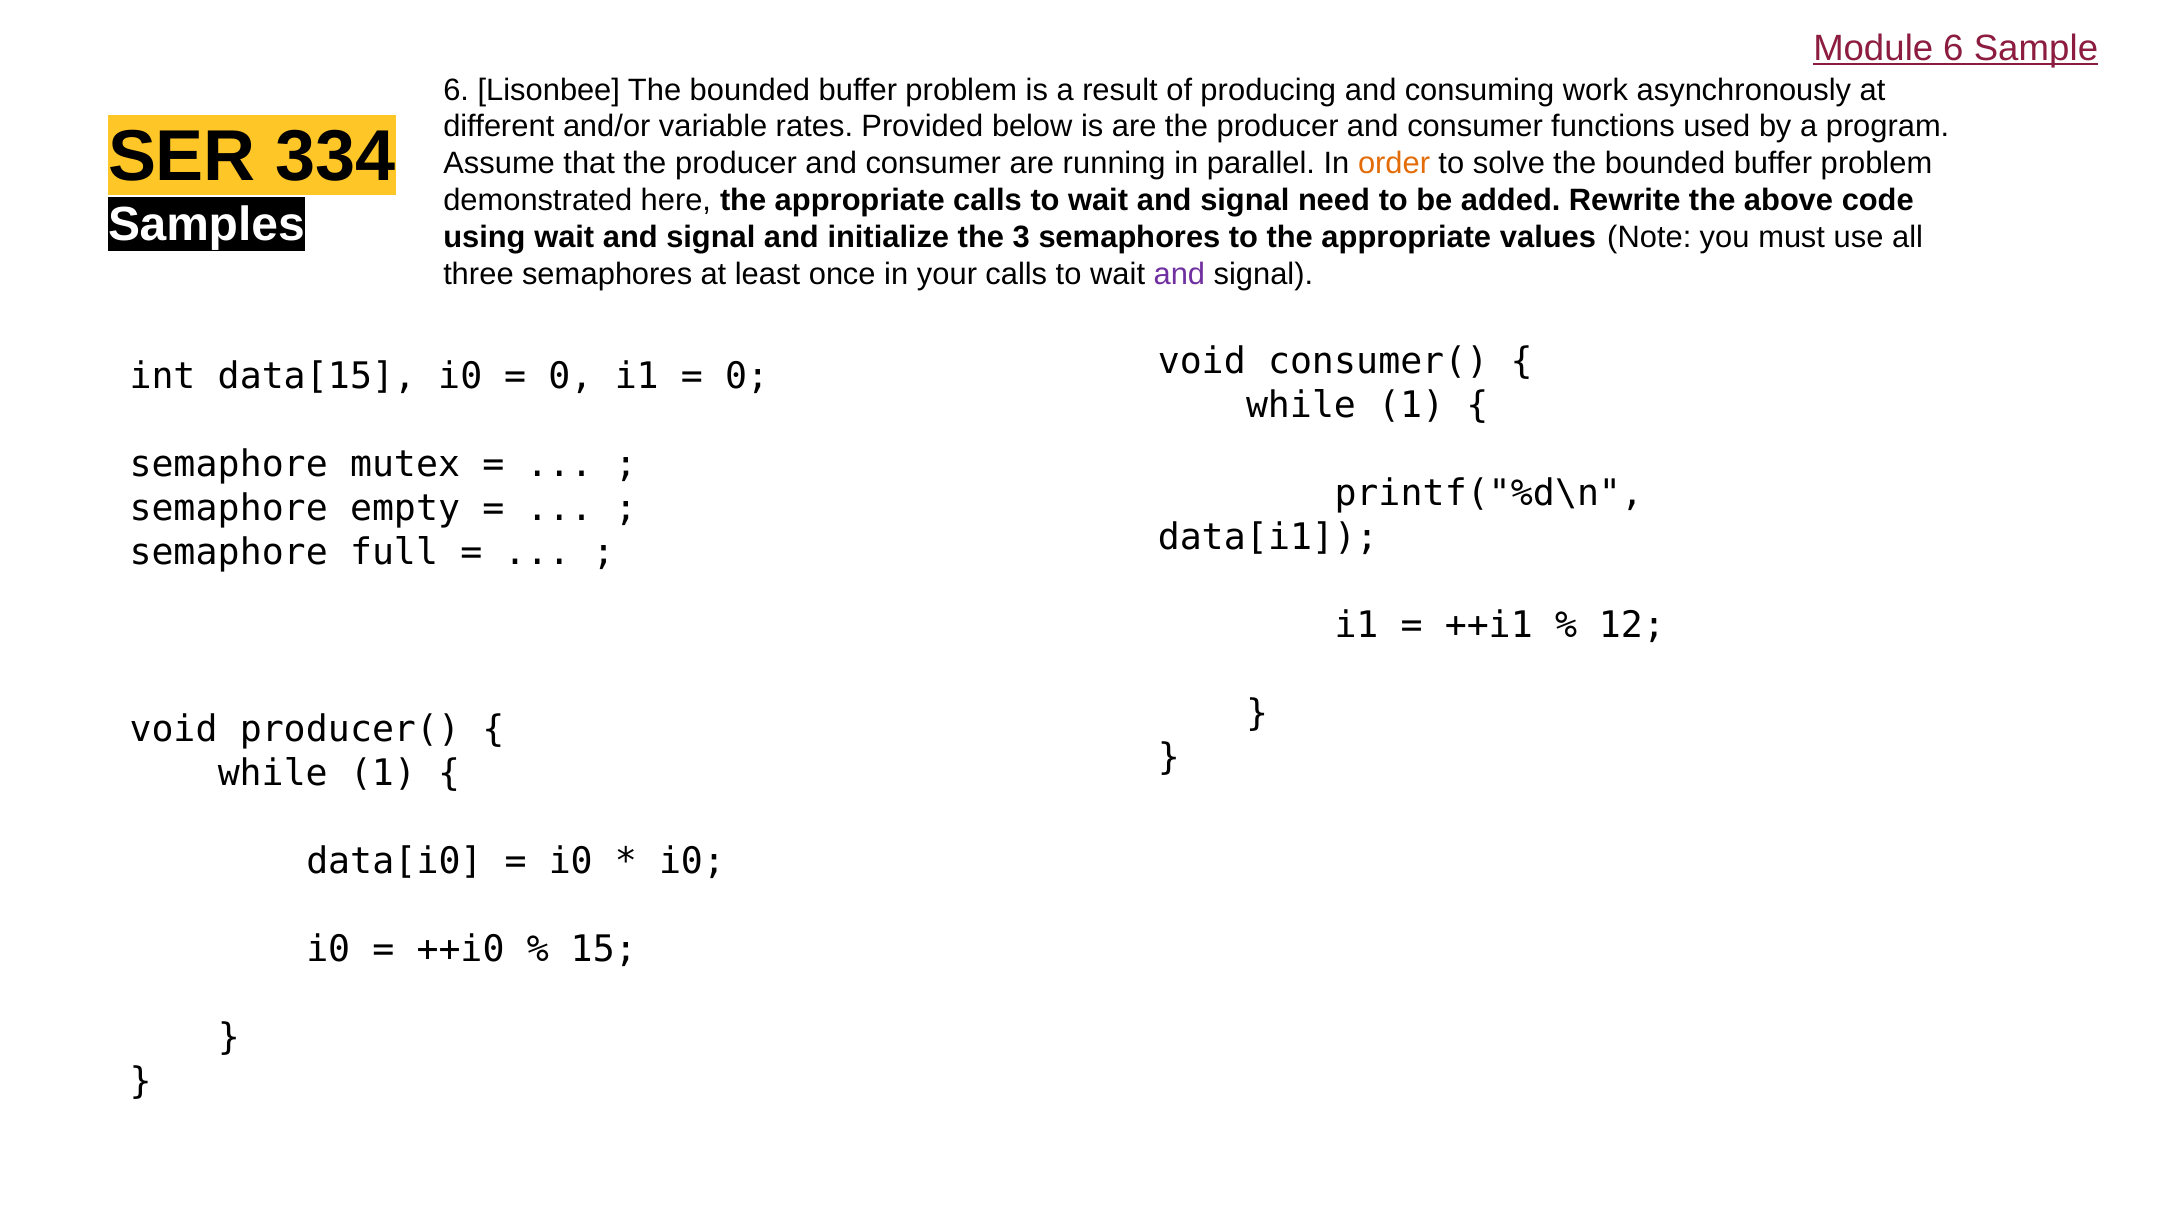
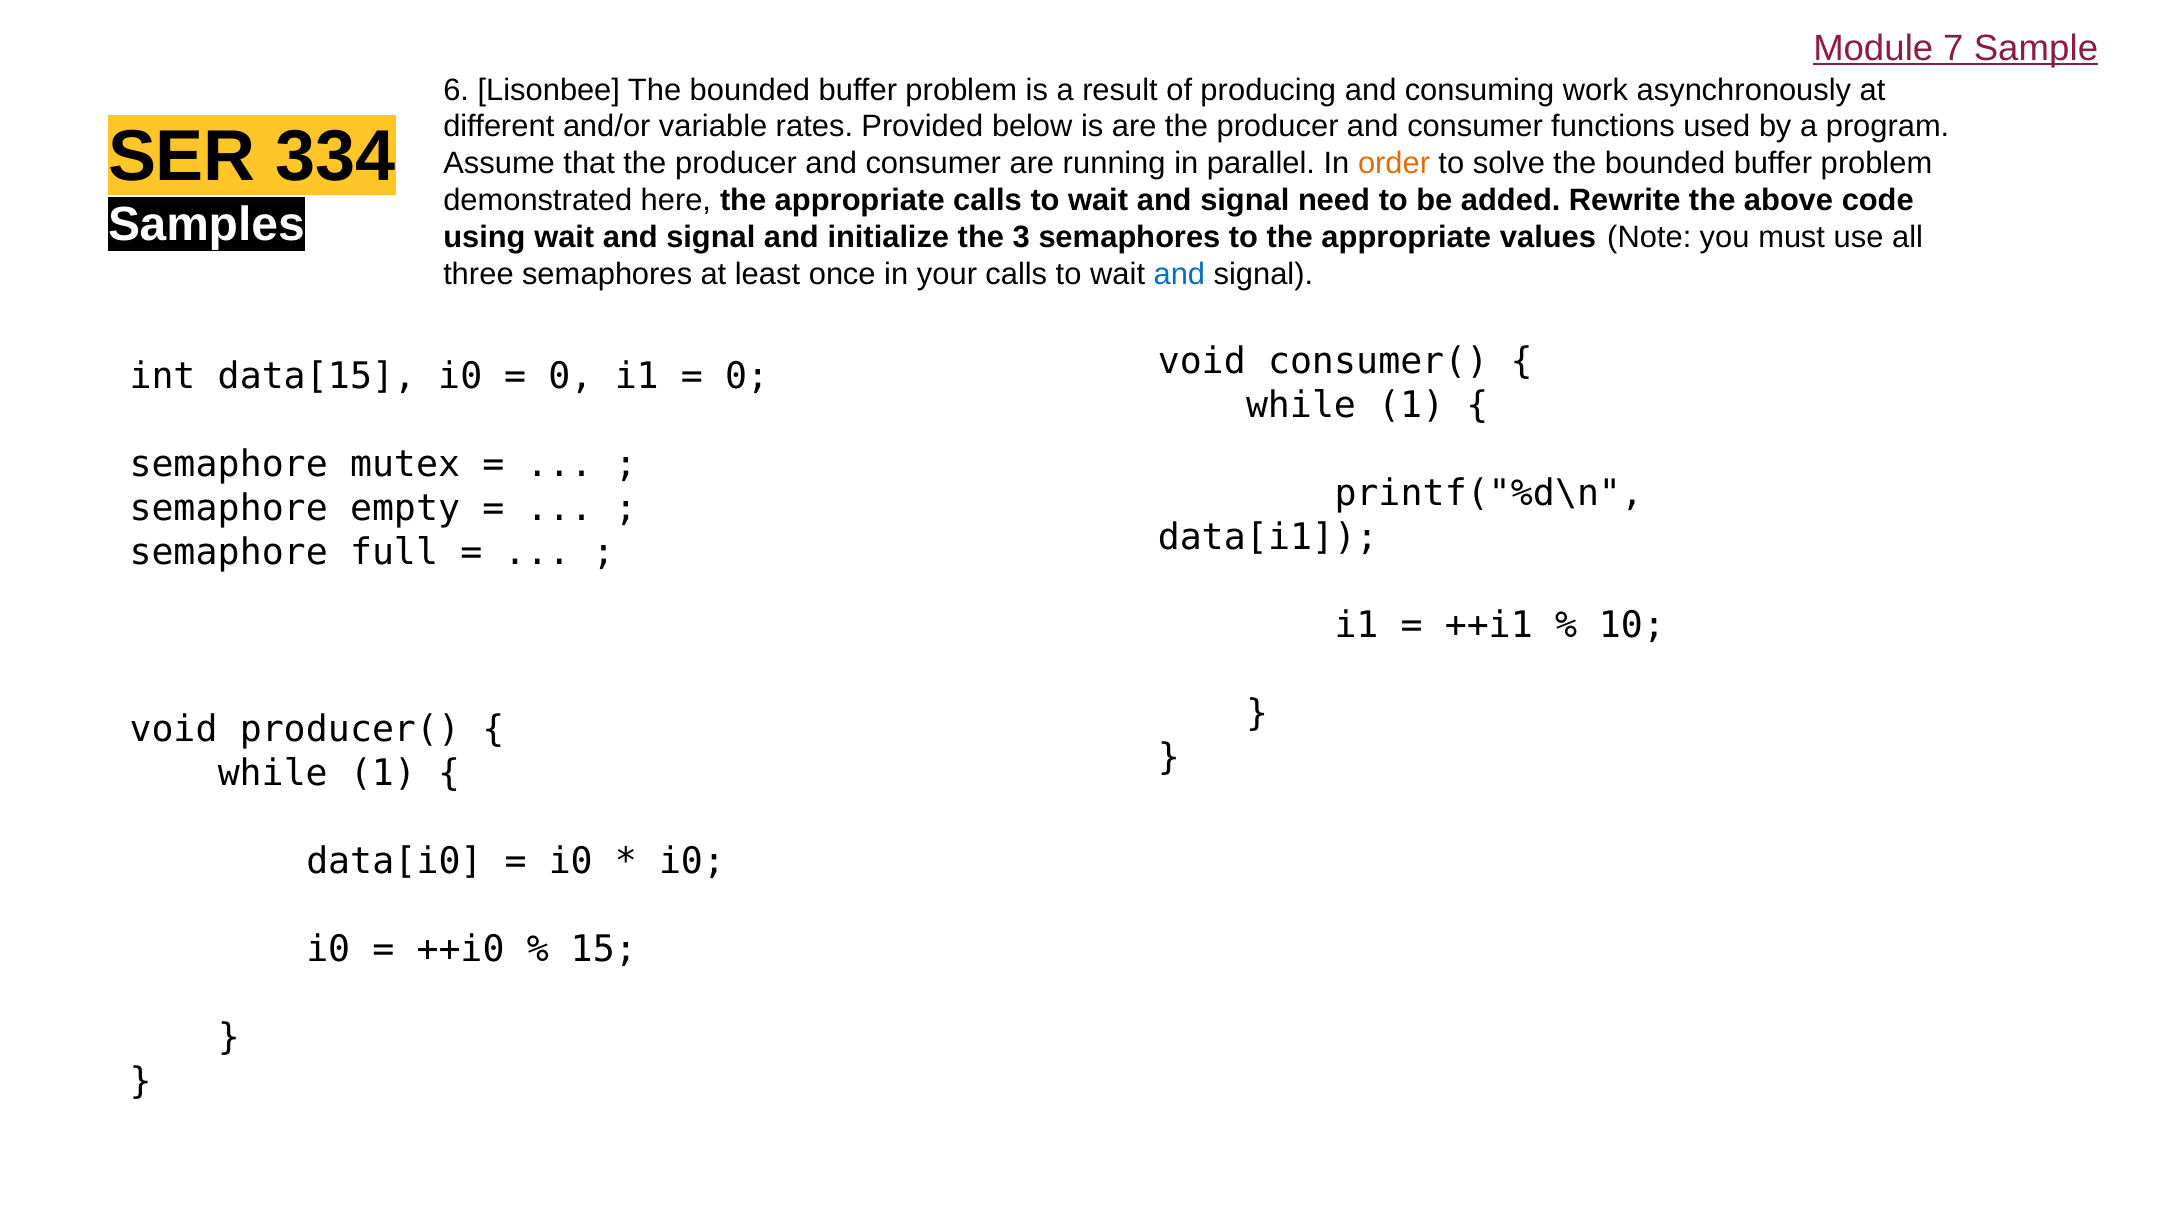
Module 6: 6 -> 7
and at (1179, 274) colour: purple -> blue
12: 12 -> 10
